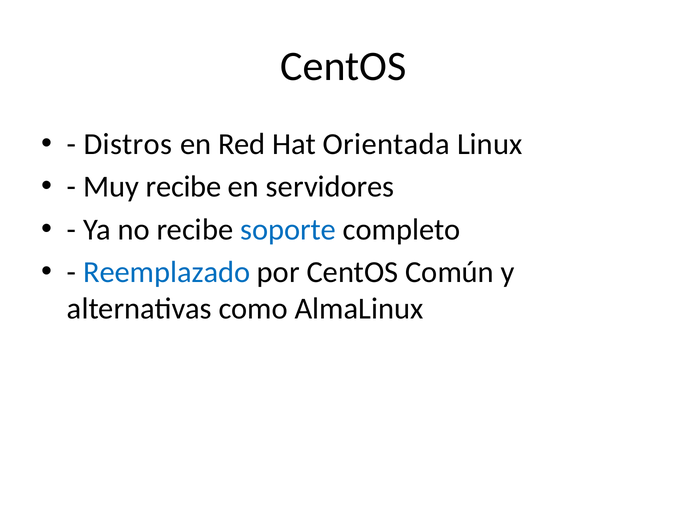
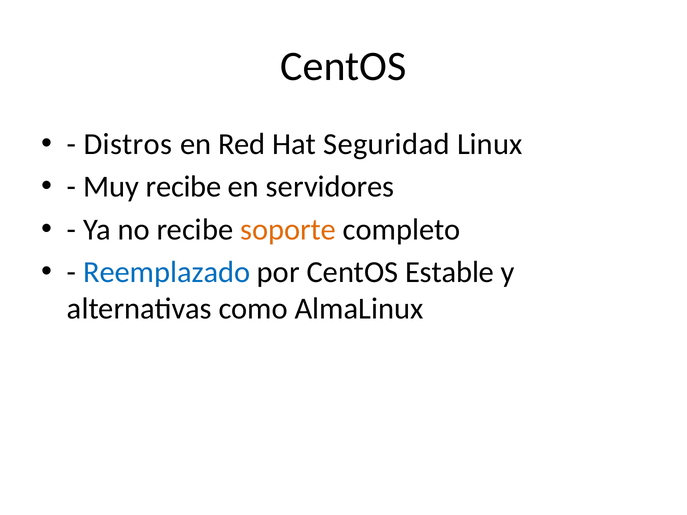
Orientada: Orientada -> Seguridad
soporte colour: blue -> orange
Común: Común -> Estable
